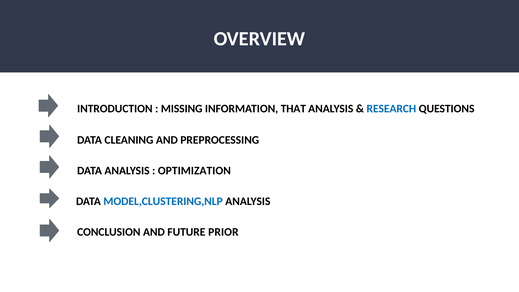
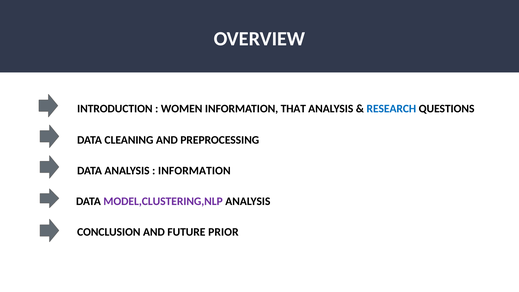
MISSING: MISSING -> WOMEN
OPTIMIZATION at (194, 171): OPTIMIZATION -> INFORMATION
MODEL,CLUSTERING,NLP colour: blue -> purple
